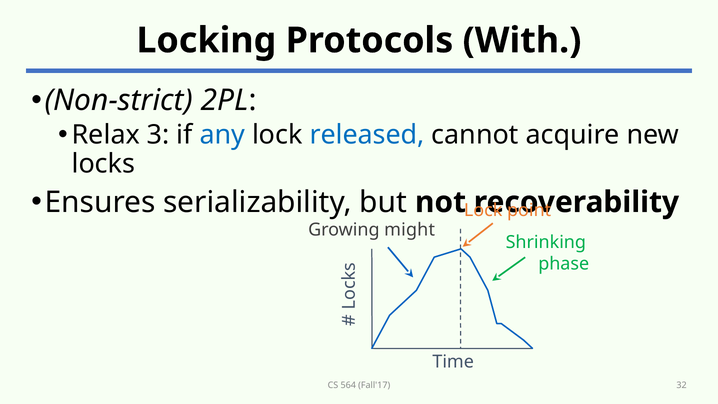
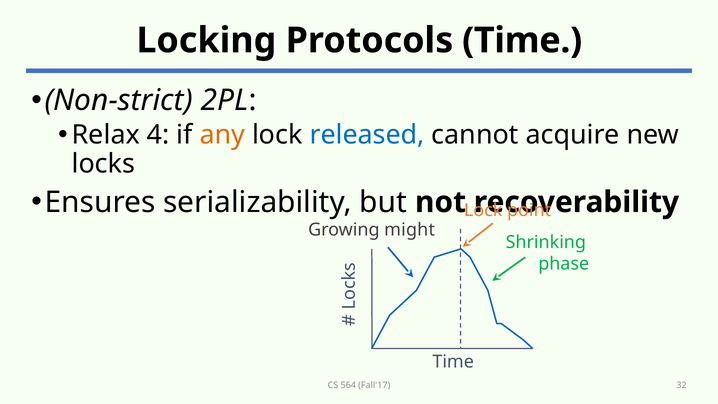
Protocols With: With -> Time
3: 3 -> 4
any colour: blue -> orange
